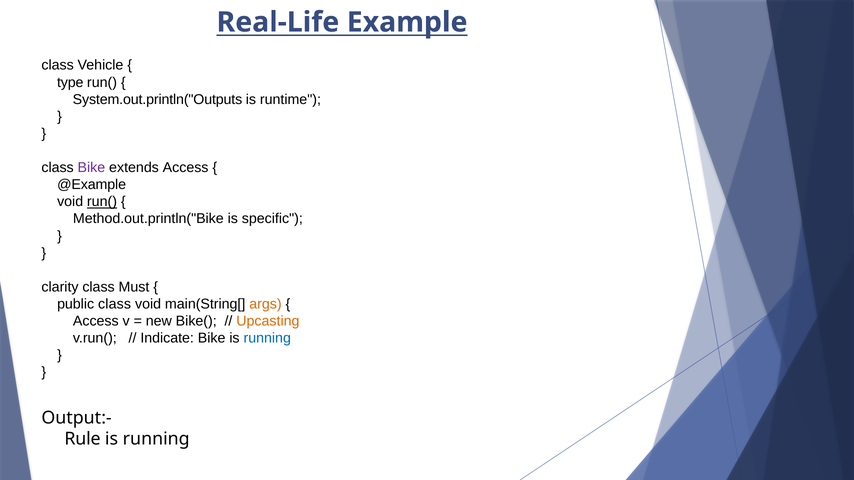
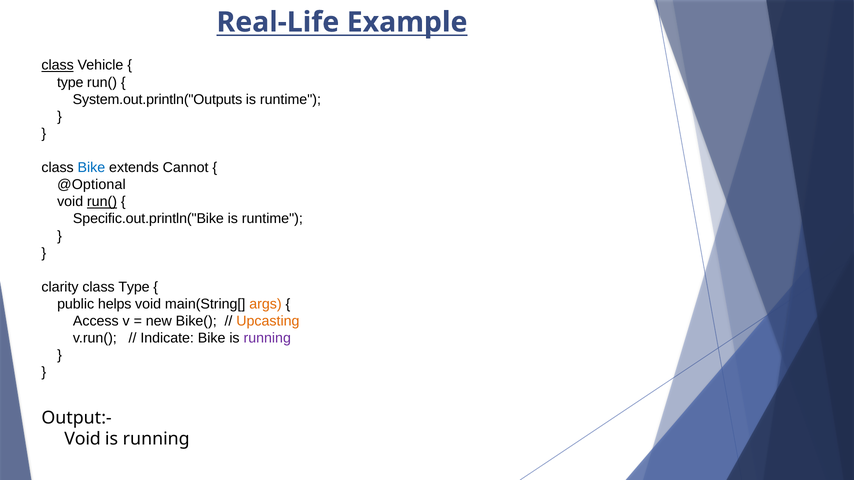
class at (58, 65) underline: none -> present
Bike at (91, 168) colour: purple -> blue
extends Access: Access -> Cannot
@Example: @Example -> @Optional
Method.out.println("Bike: Method.out.println("Bike -> Specific.out.println("Bike
specific at (272, 219): specific -> runtime
class Must: Must -> Type
public class: class -> helps
running at (267, 338) colour: blue -> purple
Rule at (83, 439): Rule -> Void
